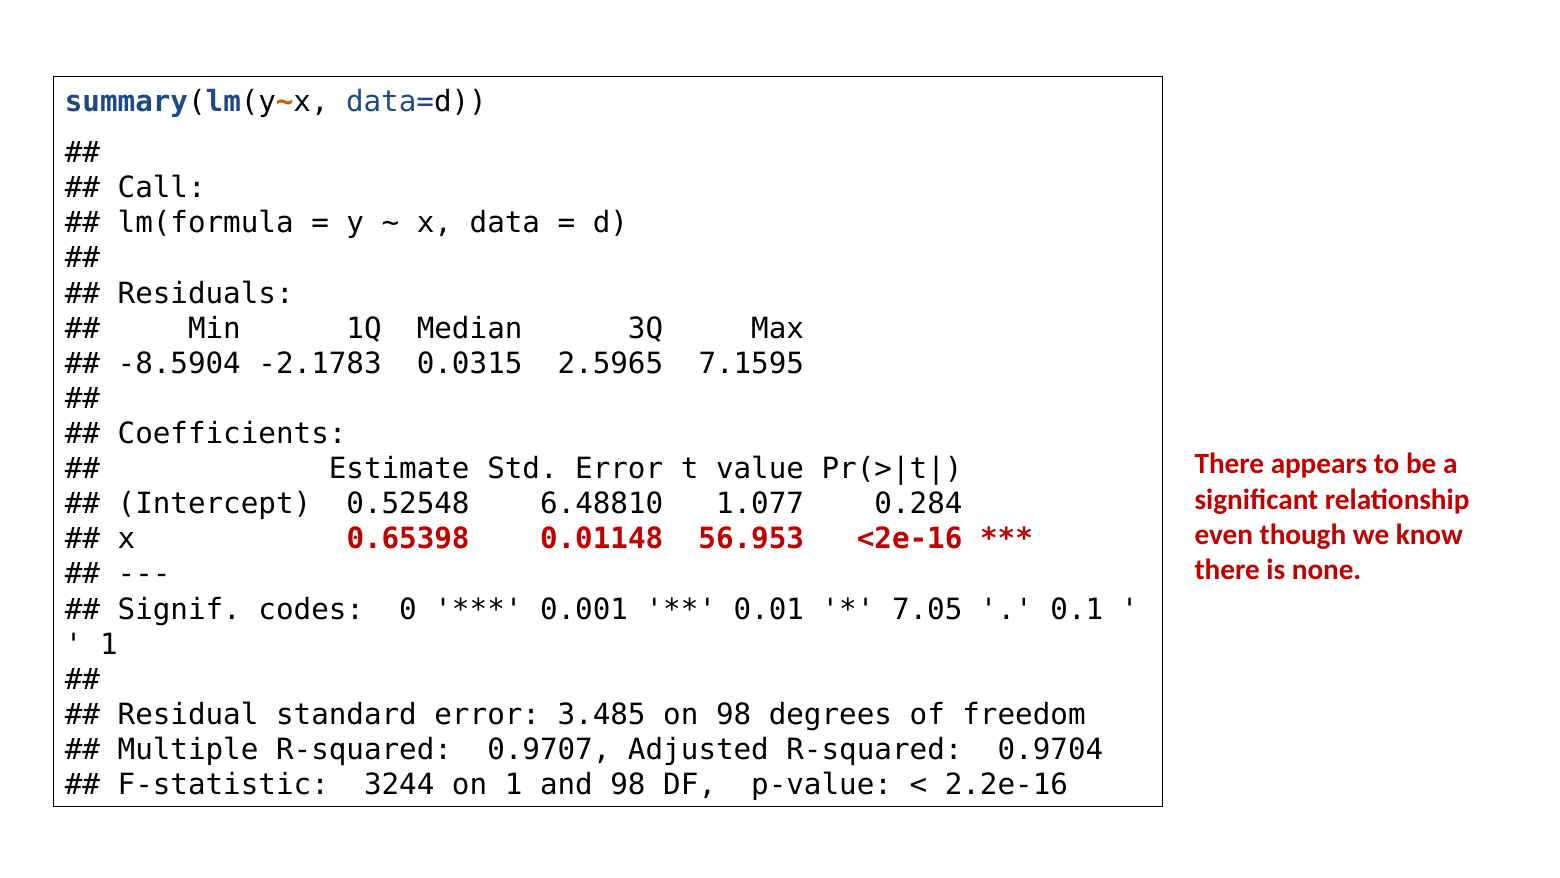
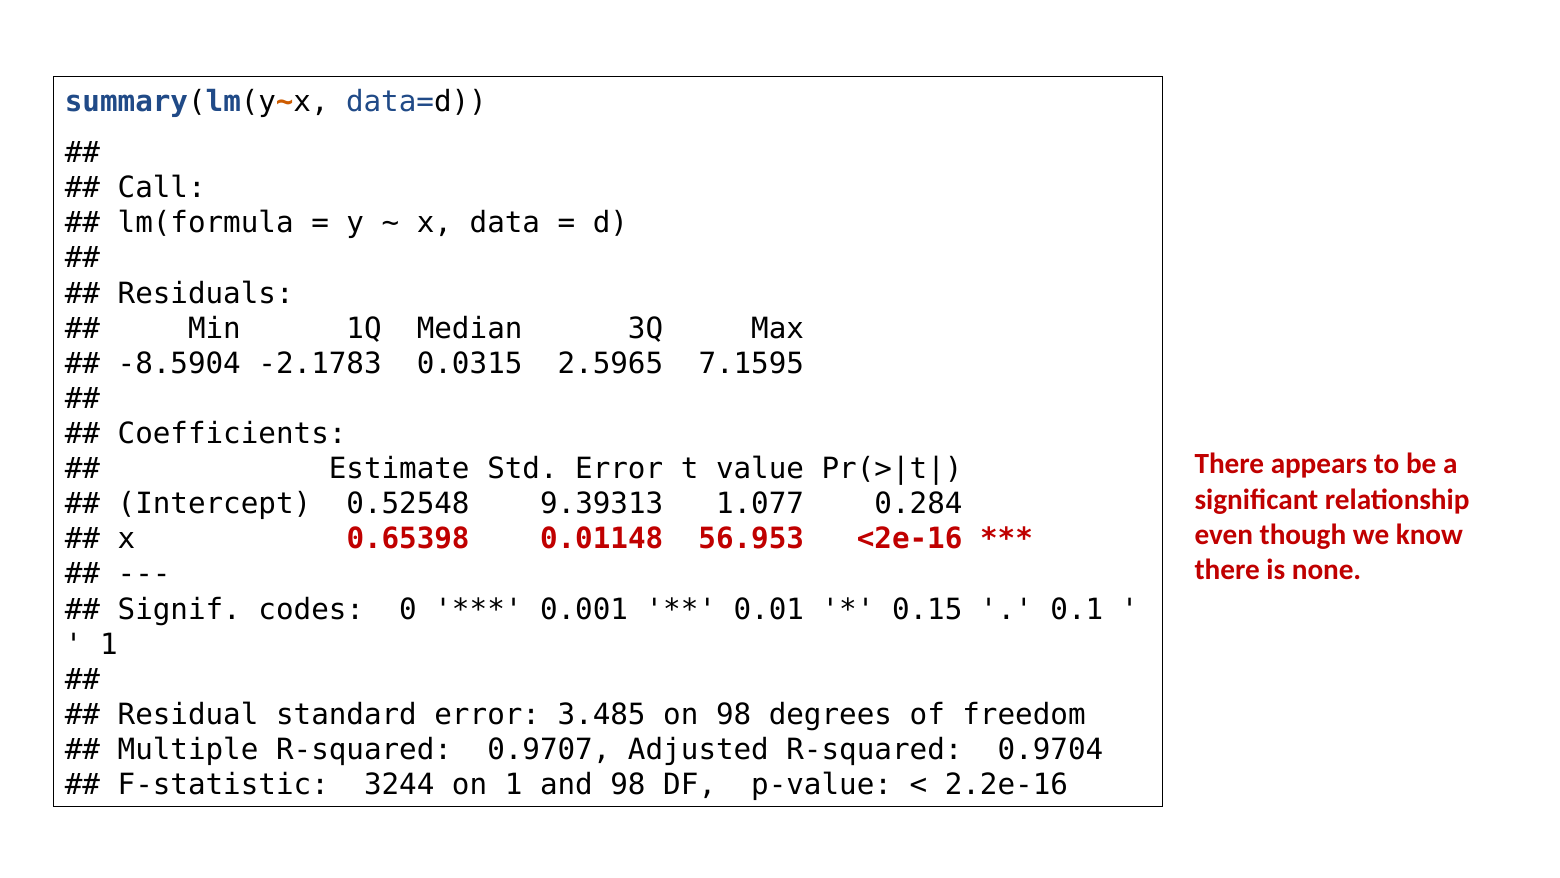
6.48810: 6.48810 -> 9.39313
7.05: 7.05 -> 0.15
